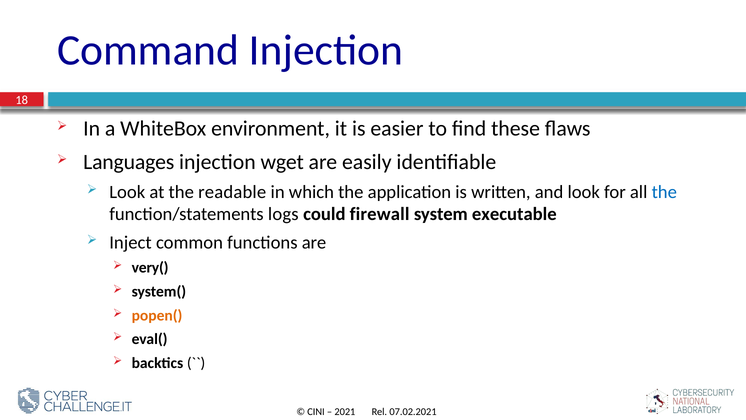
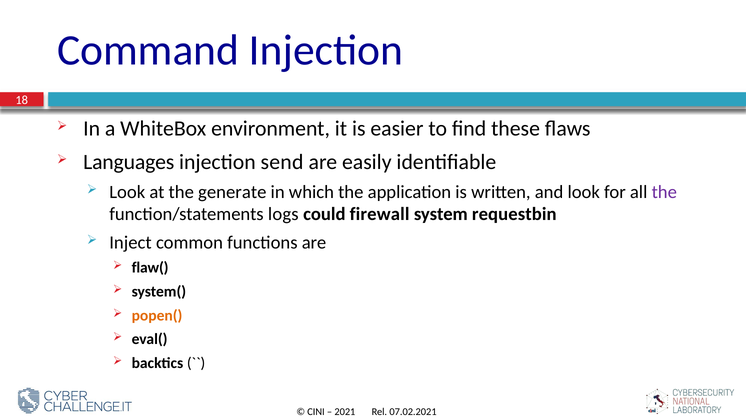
wget: wget -> send
readable: readable -> generate
the at (664, 192) colour: blue -> purple
executable: executable -> requestbin
very(: very( -> flaw(
